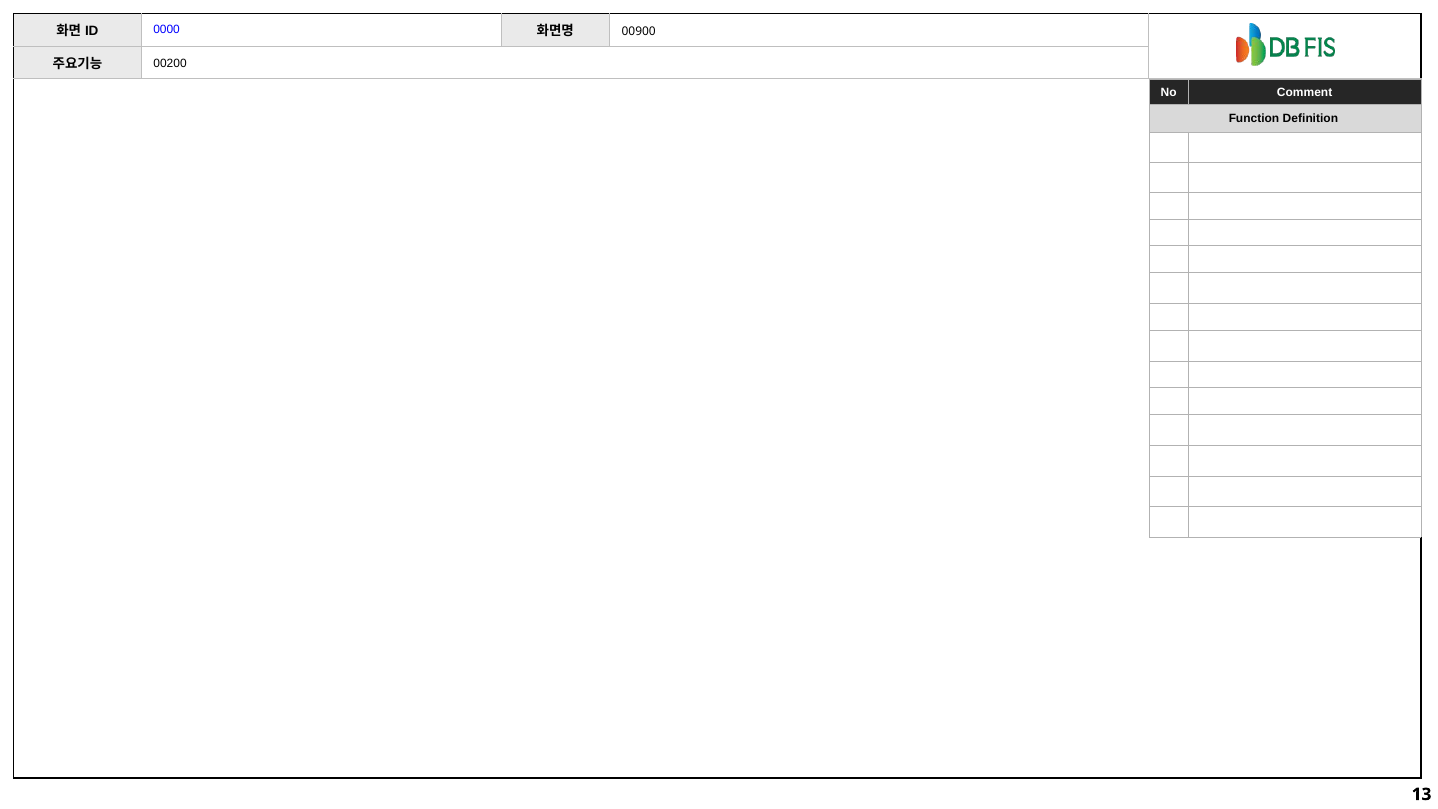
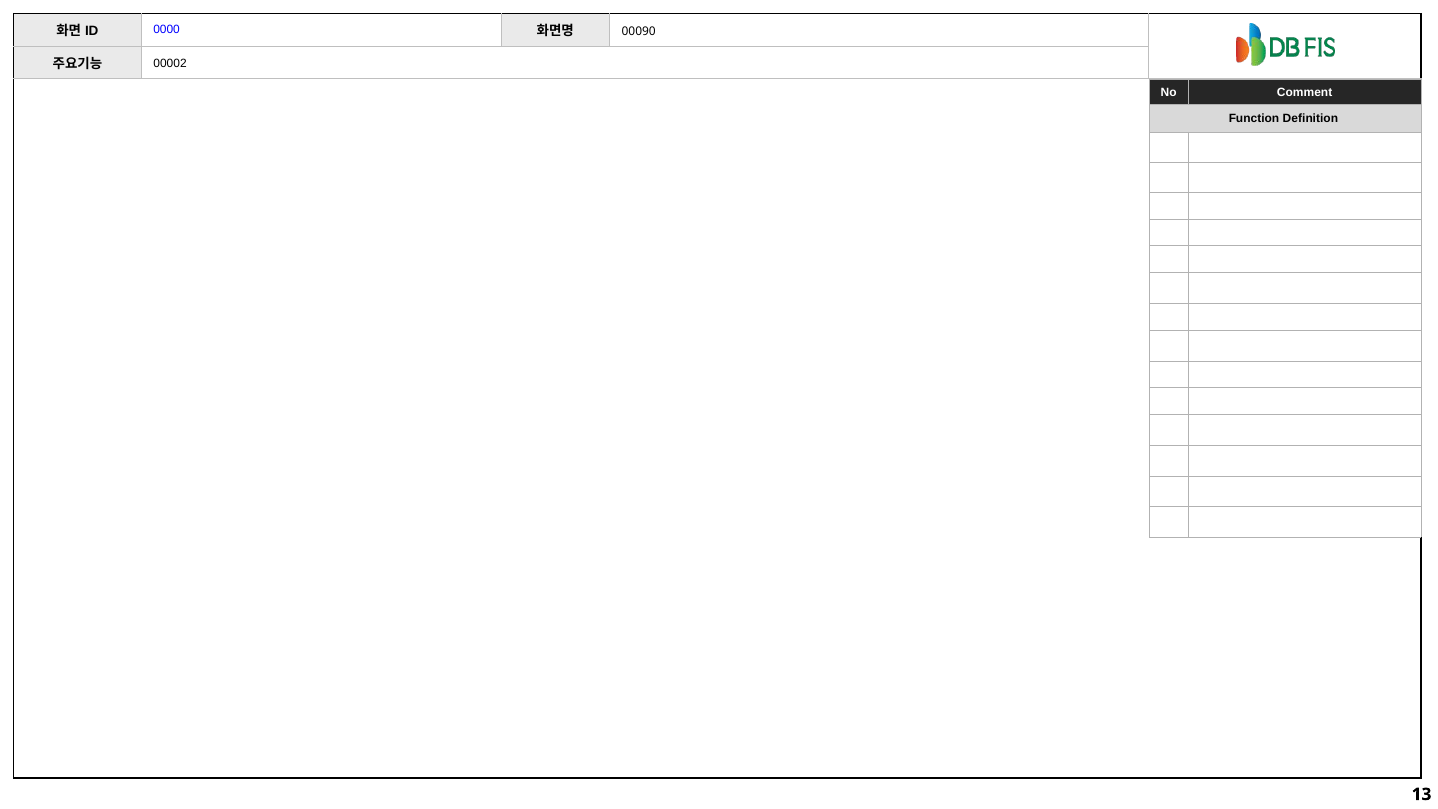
00900: 00900 -> 00090
00200: 00200 -> 00002
